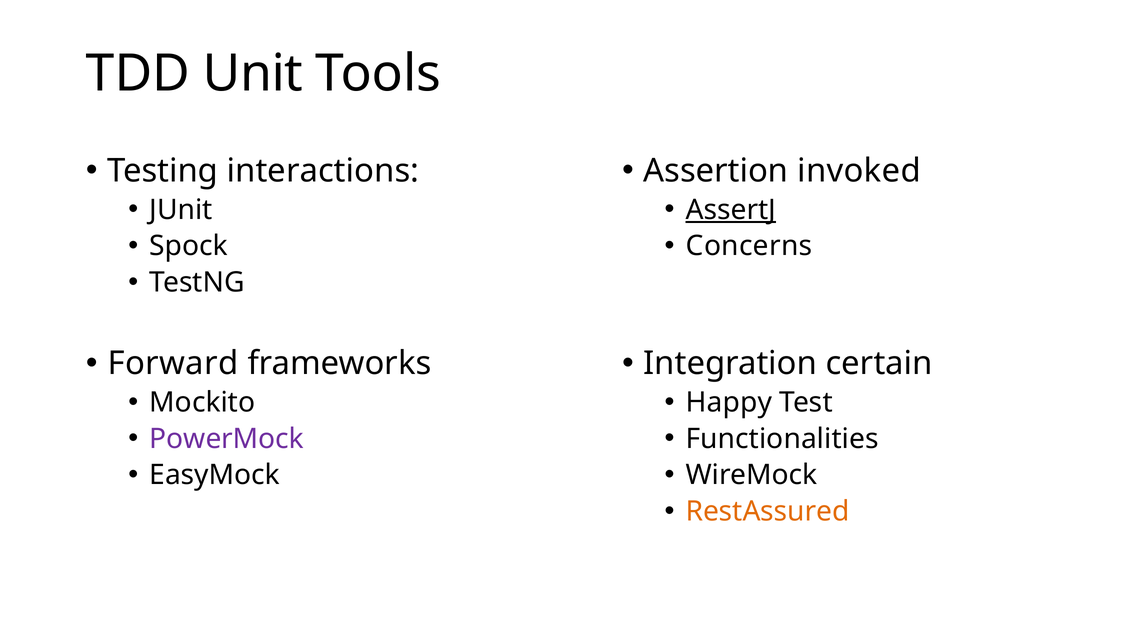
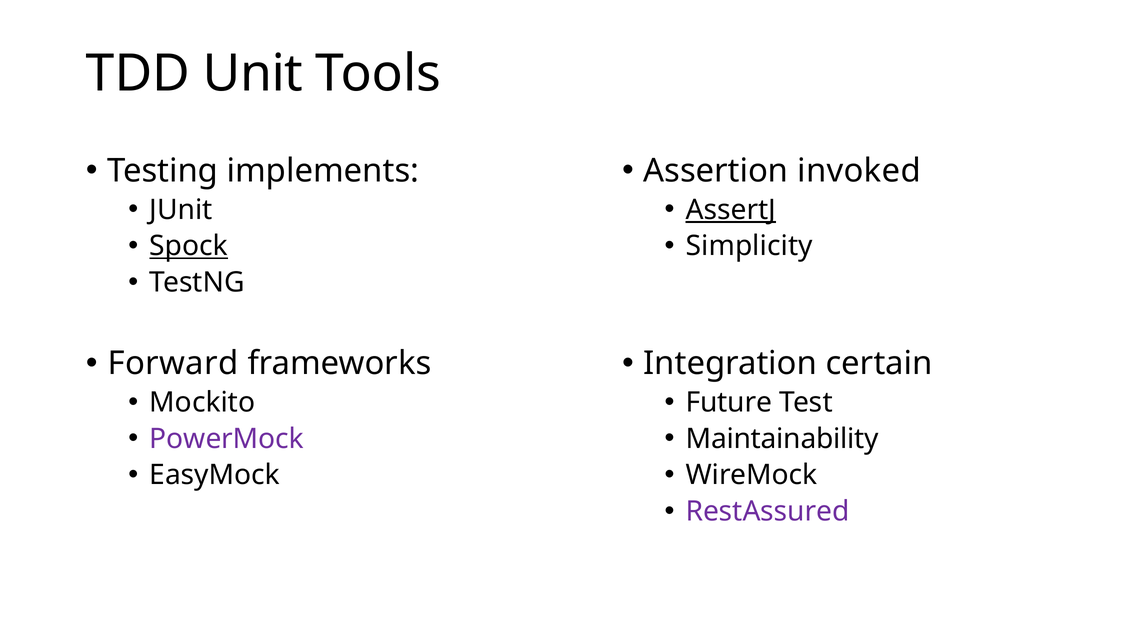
interactions: interactions -> implements
Spock underline: none -> present
Concerns: Concerns -> Simplicity
Happy: Happy -> Future
Functionalities: Functionalities -> Maintainability
RestAssured colour: orange -> purple
